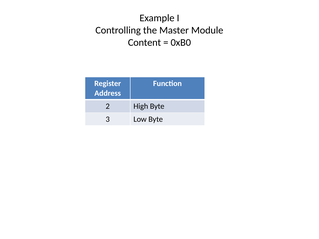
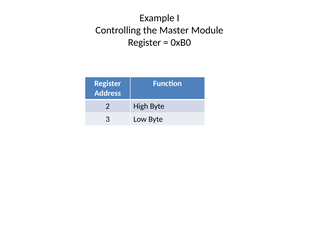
Content at (144, 42): Content -> Register
